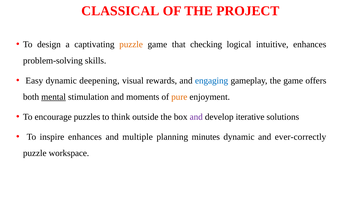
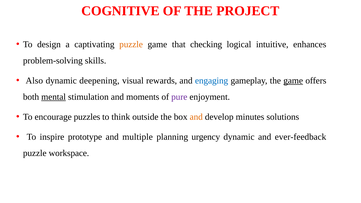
CLASSICAL: CLASSICAL -> COGNITIVE
Easy: Easy -> Also
game at (293, 81) underline: none -> present
pure colour: orange -> purple
and at (196, 117) colour: purple -> orange
iterative: iterative -> minutes
inspire enhances: enhances -> prototype
minutes: minutes -> urgency
ever-correctly: ever-correctly -> ever-feedback
